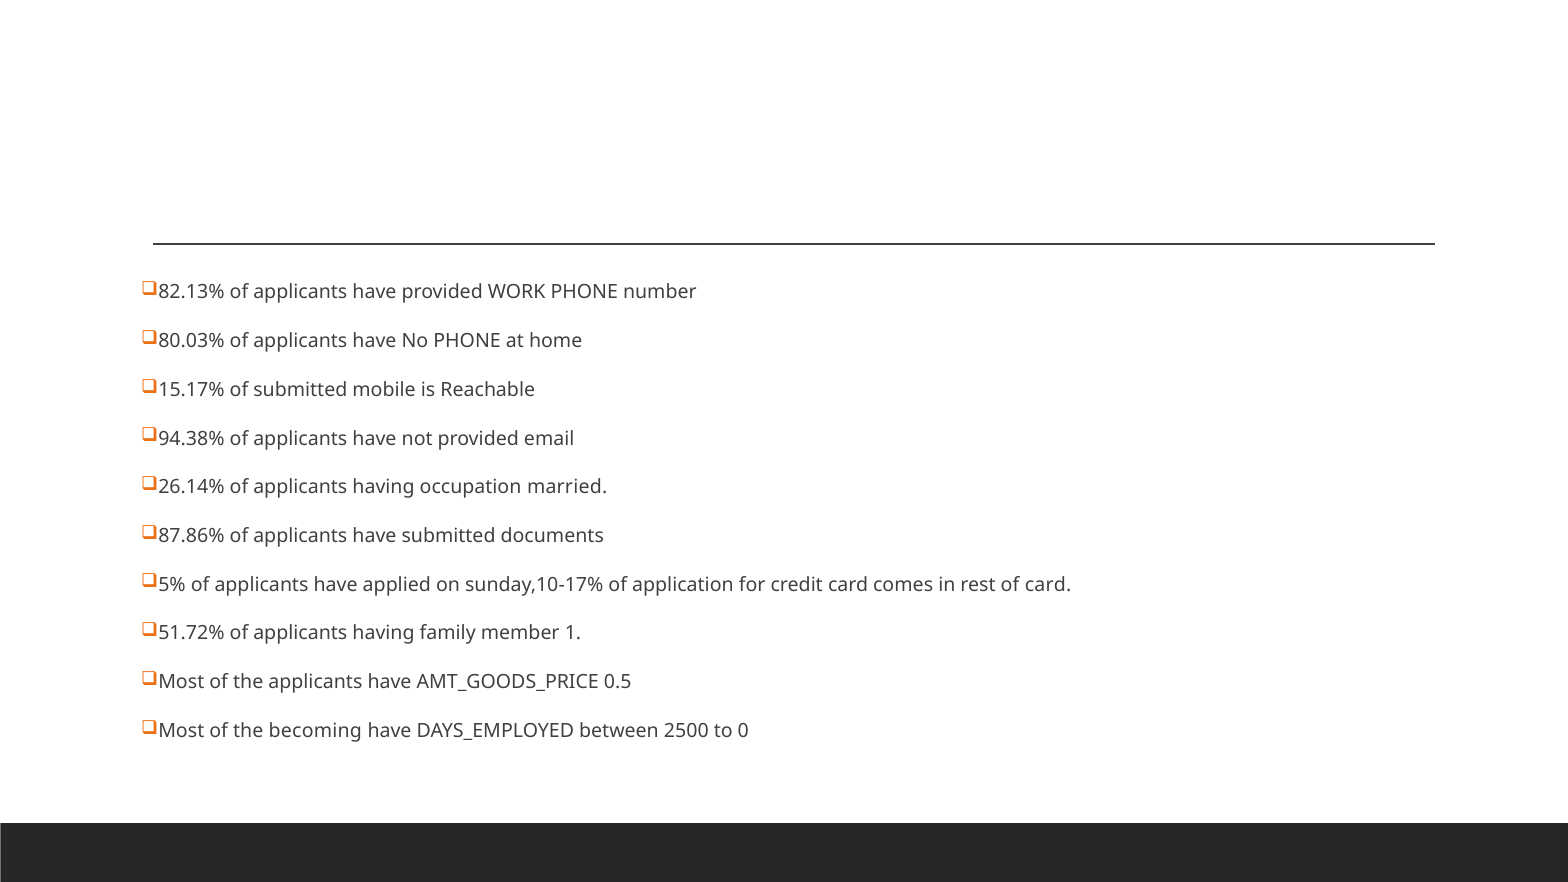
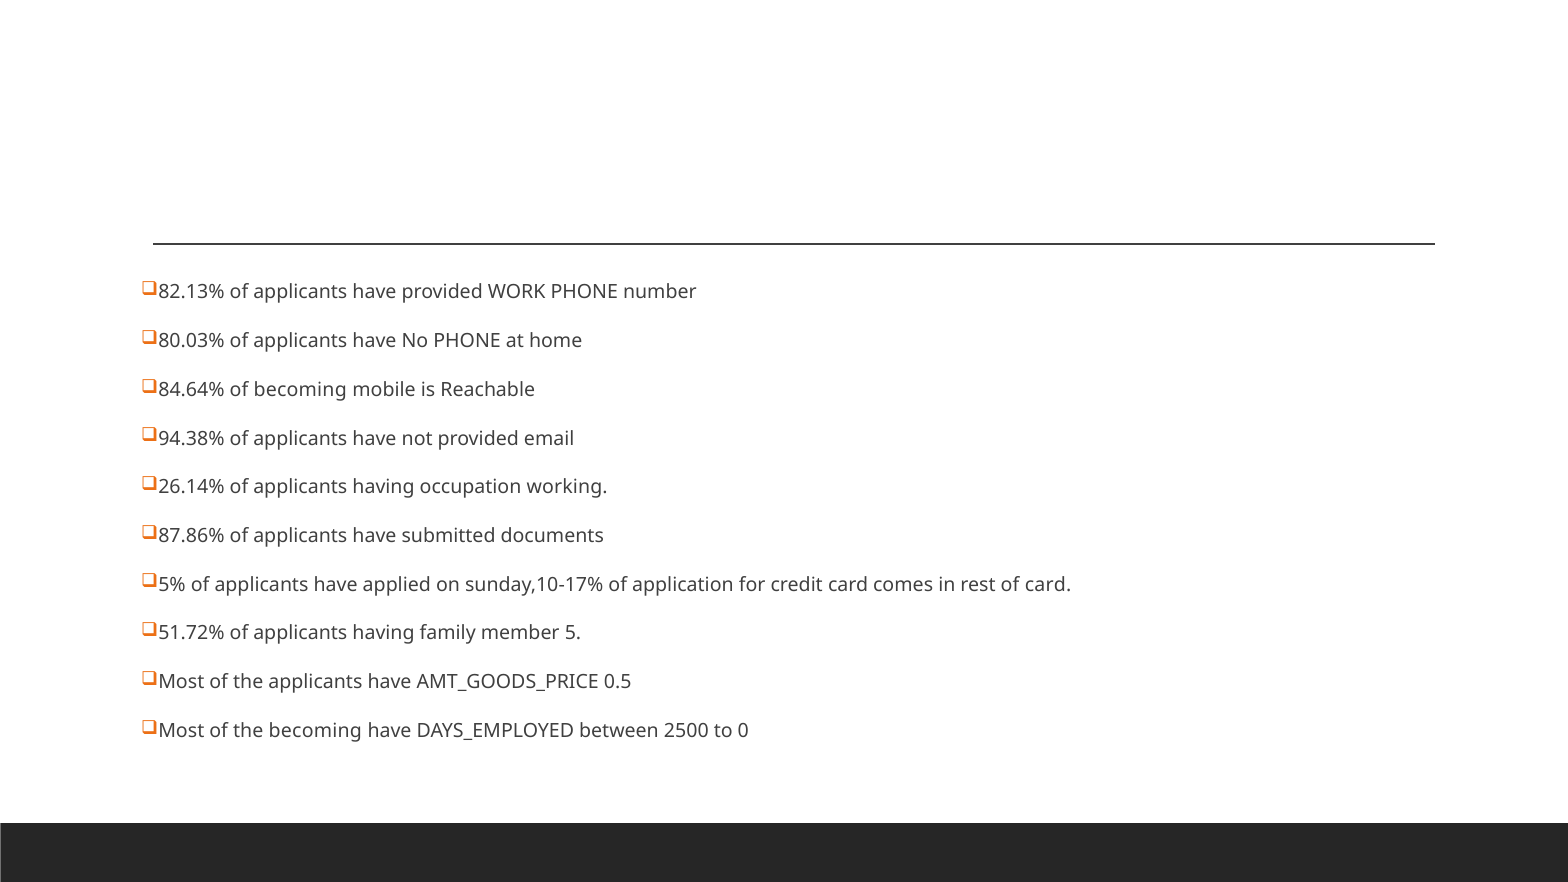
15.17%: 15.17% -> 84.64%
of submitted: submitted -> becoming
married: married -> working
1: 1 -> 5
